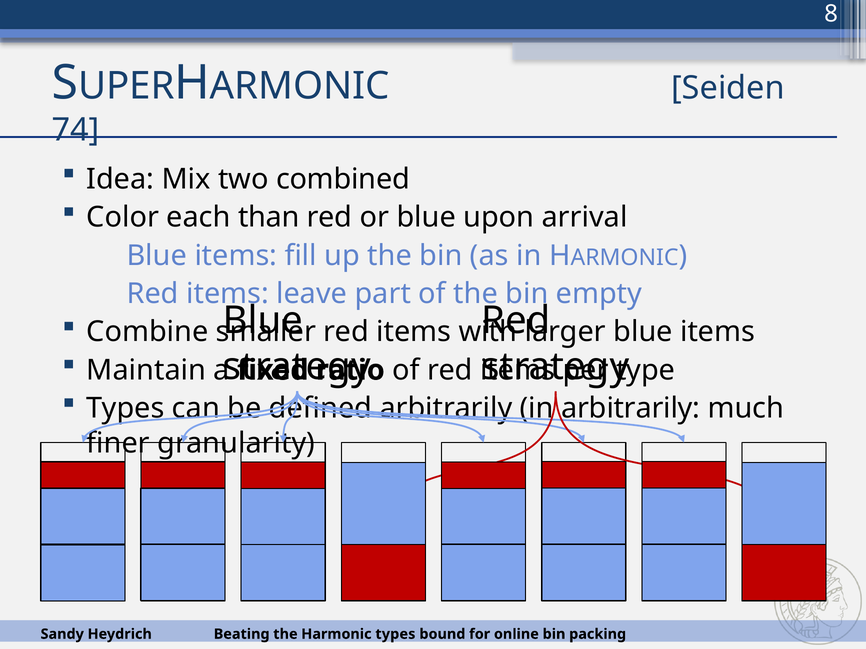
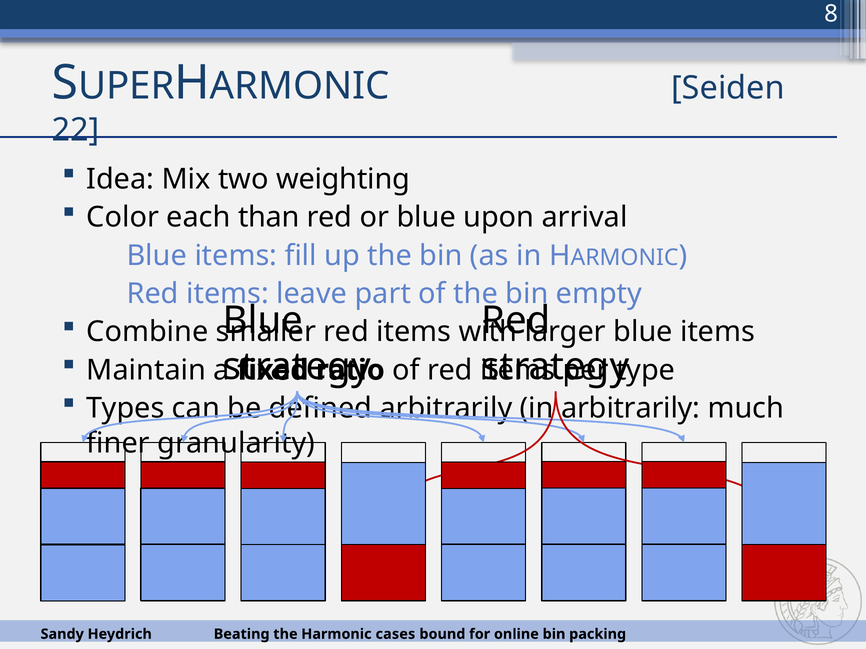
74: 74 -> 22
combined: combined -> weighting
Harmonic types: types -> cases
